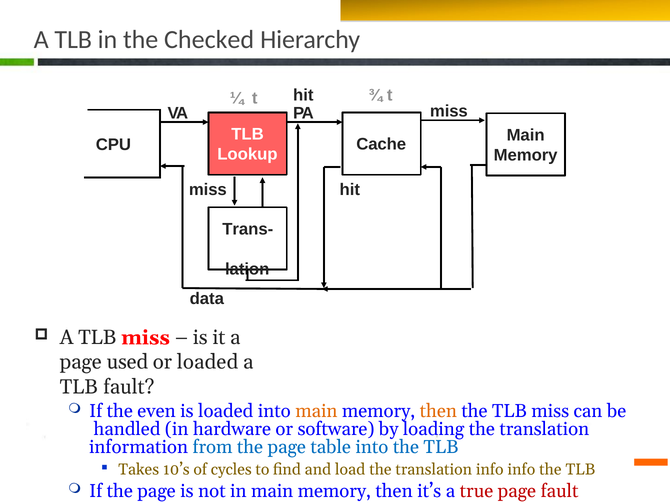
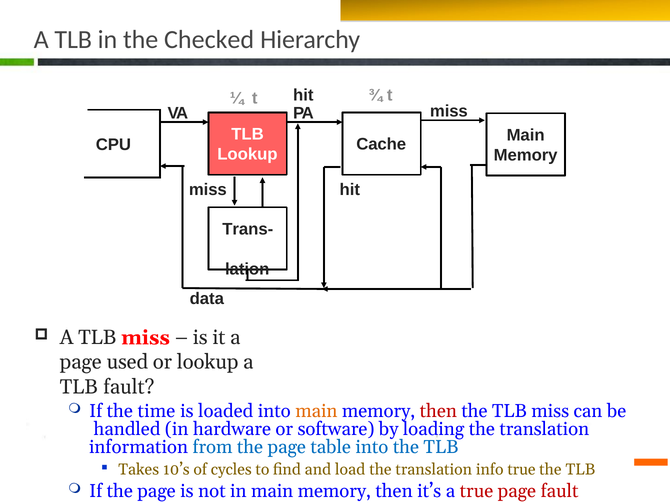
or loaded: loaded -> lookup
even: even -> time
then at (438, 411) colour: orange -> red
info info: info -> true
